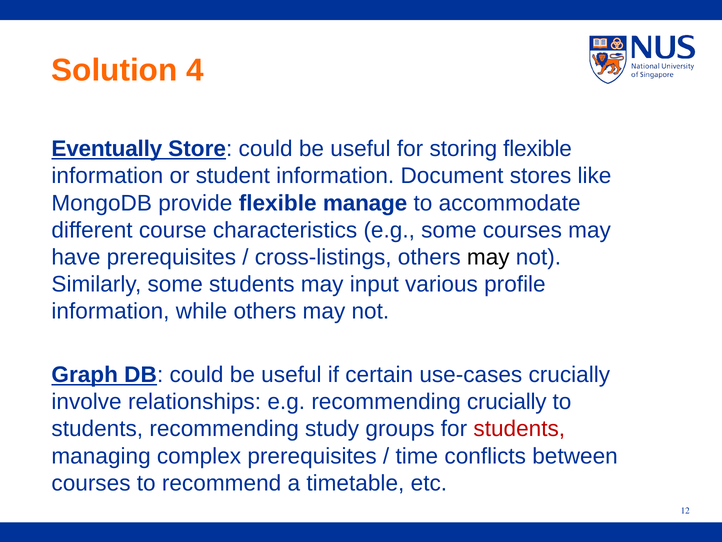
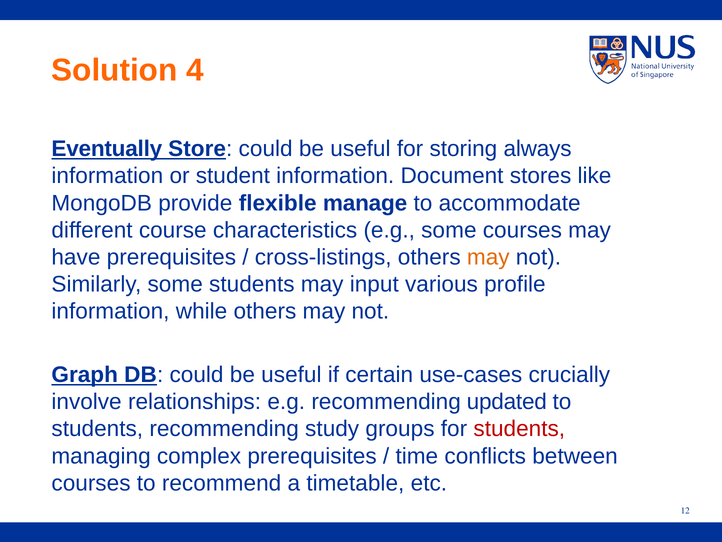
storing flexible: flexible -> always
may at (488, 257) colour: black -> orange
recommending crucially: crucially -> updated
